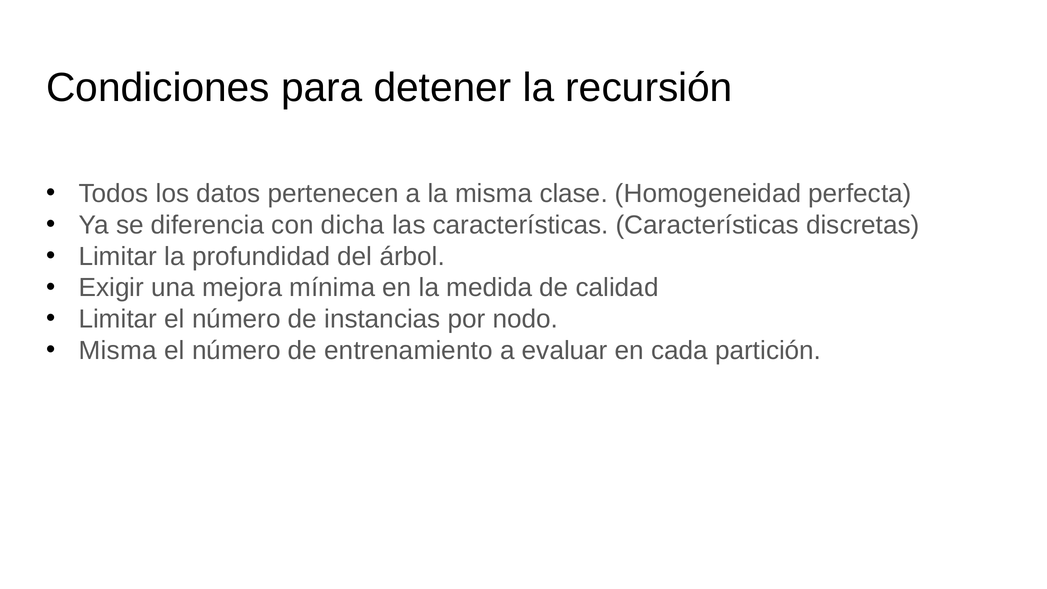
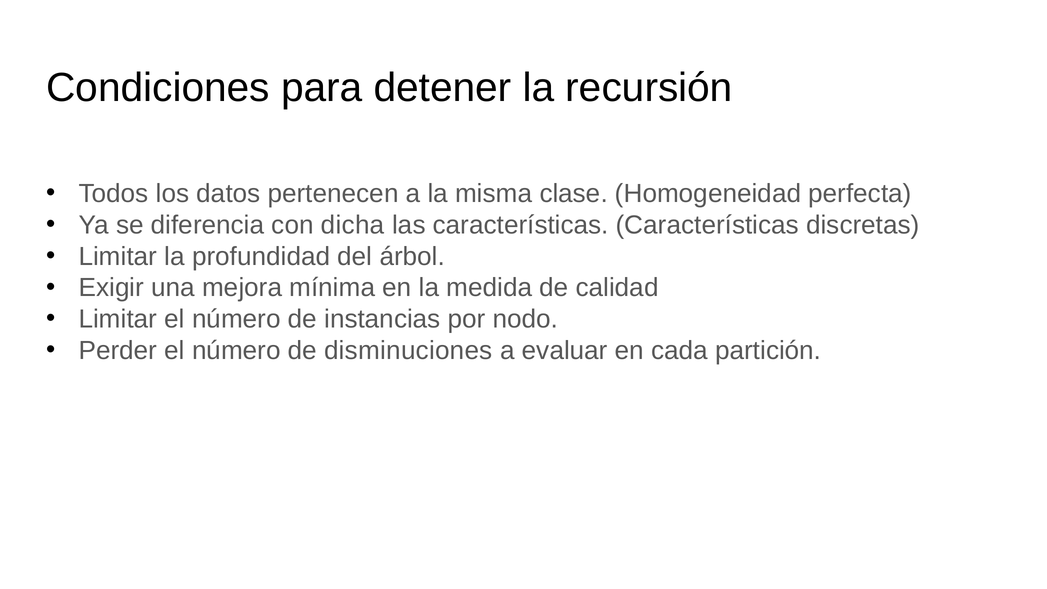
Misma at (118, 351): Misma -> Perder
entrenamiento: entrenamiento -> disminuciones
